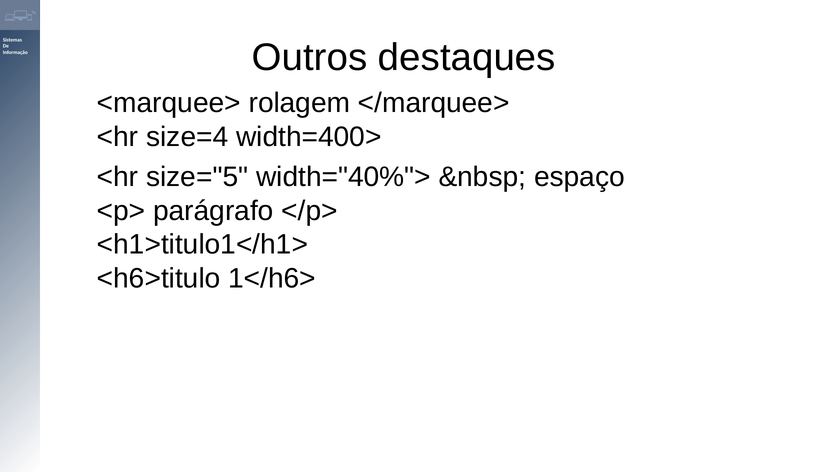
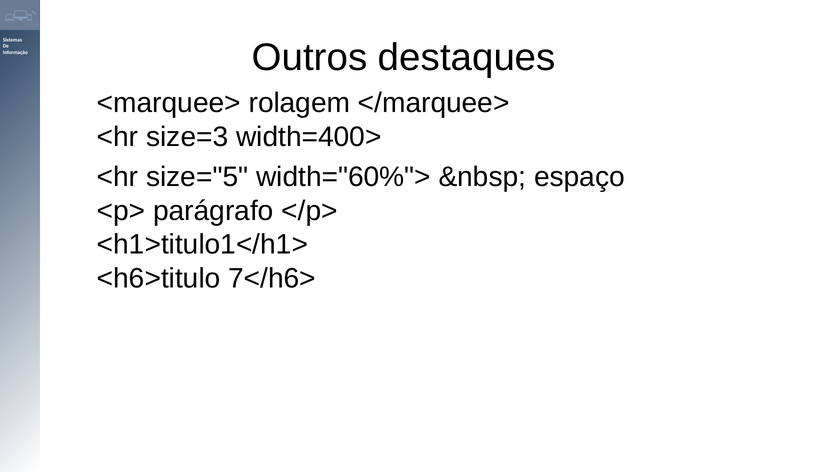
size=4: size=4 -> size=3
width="40%">: width="40%"> -> width="60%">
1</h6>: 1</h6> -> 7</h6>
